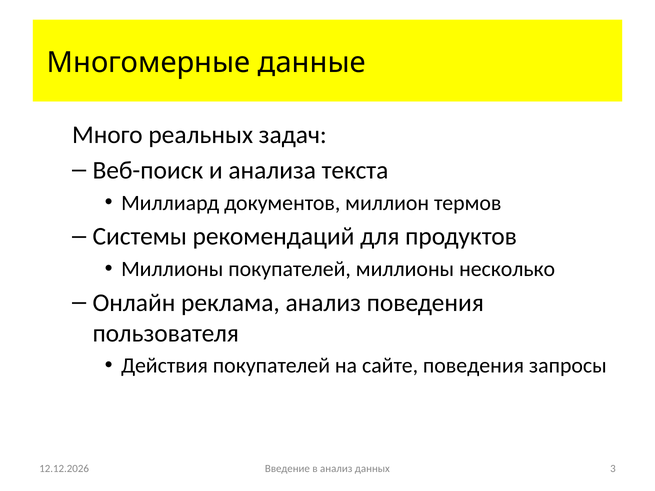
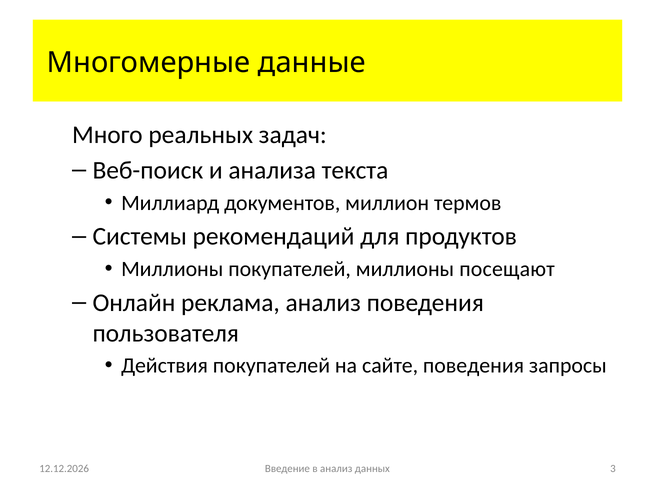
несколько: несколько -> посещают
